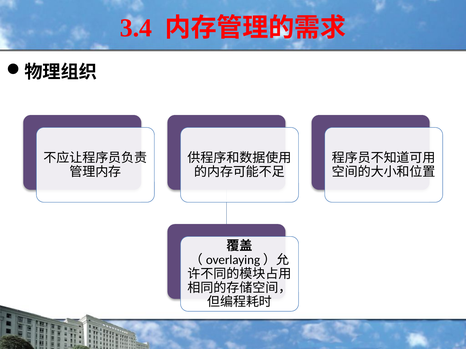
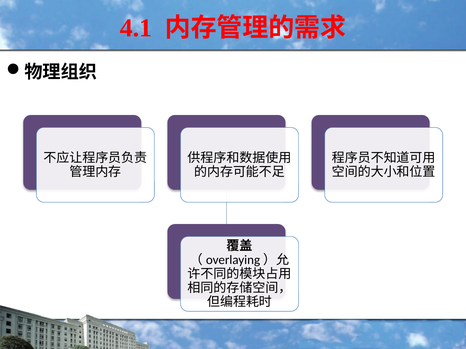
3.4: 3.4 -> 4.1
